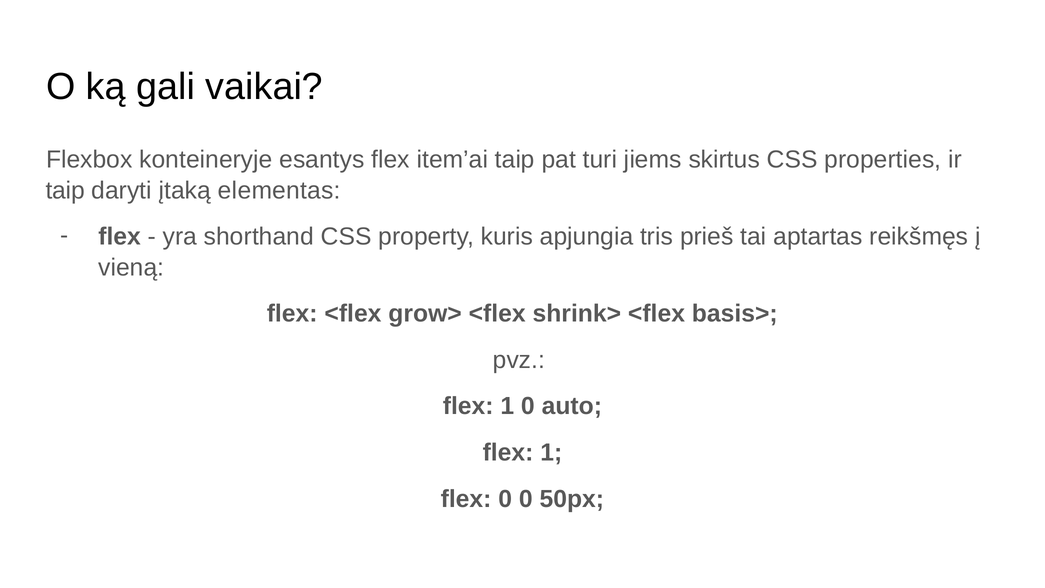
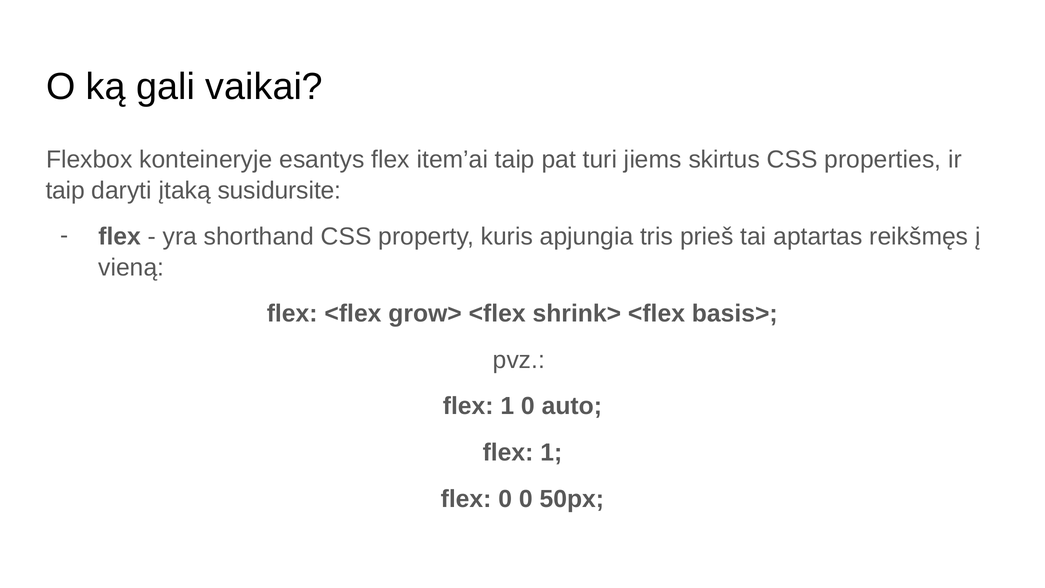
elementas: elementas -> susidursite
